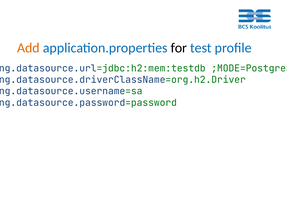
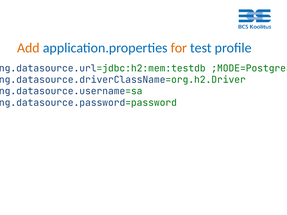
for colour: black -> orange
